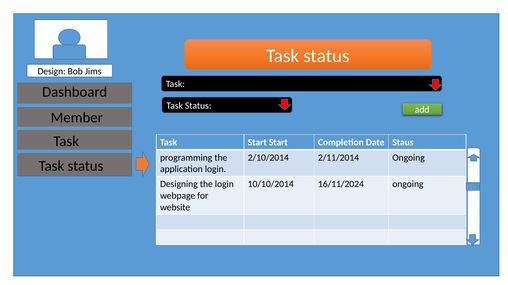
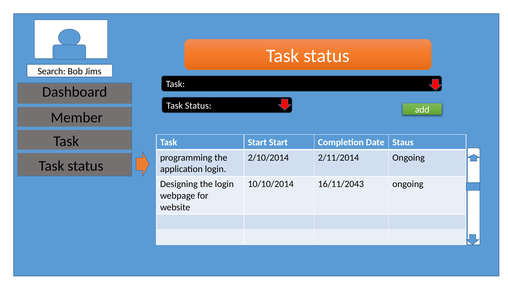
Design: Design -> Search
16/11/2024: 16/11/2024 -> 16/11/2043
